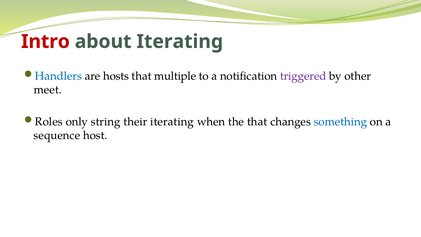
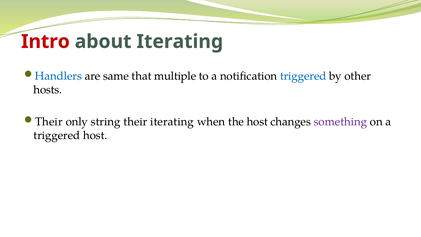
hosts: hosts -> same
triggered at (303, 76) colour: purple -> blue
meet: meet -> hosts
Roles at (49, 122): Roles -> Their
the that: that -> host
something colour: blue -> purple
sequence at (57, 135): sequence -> triggered
